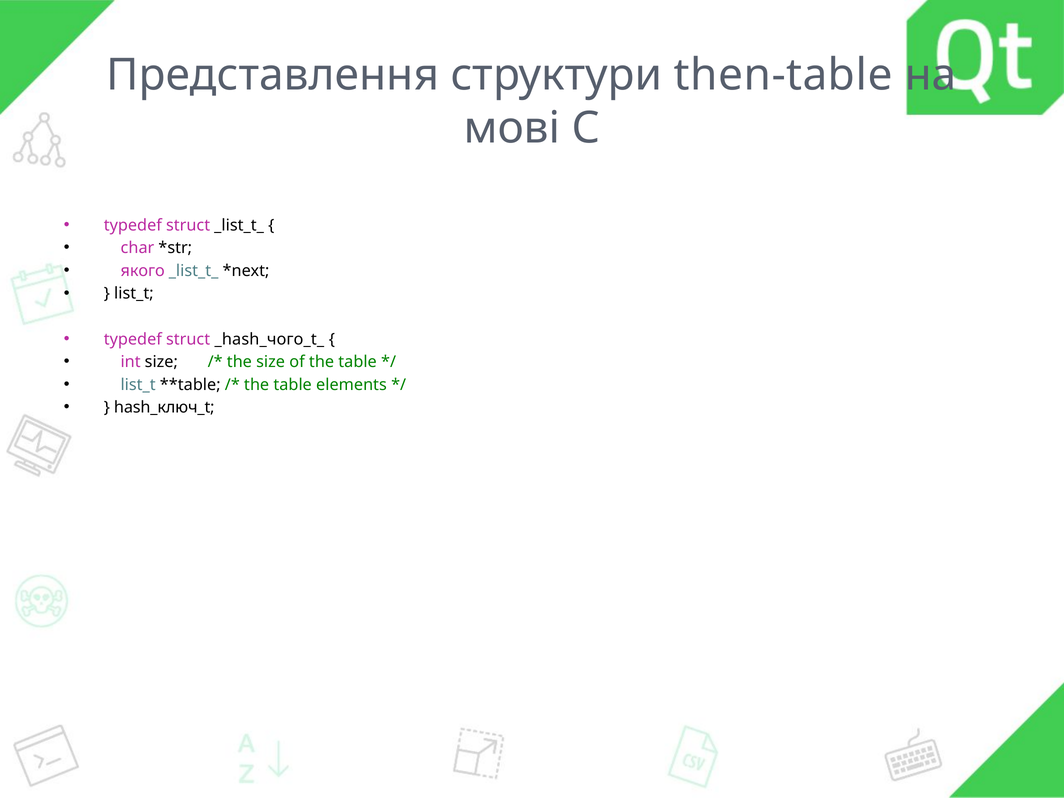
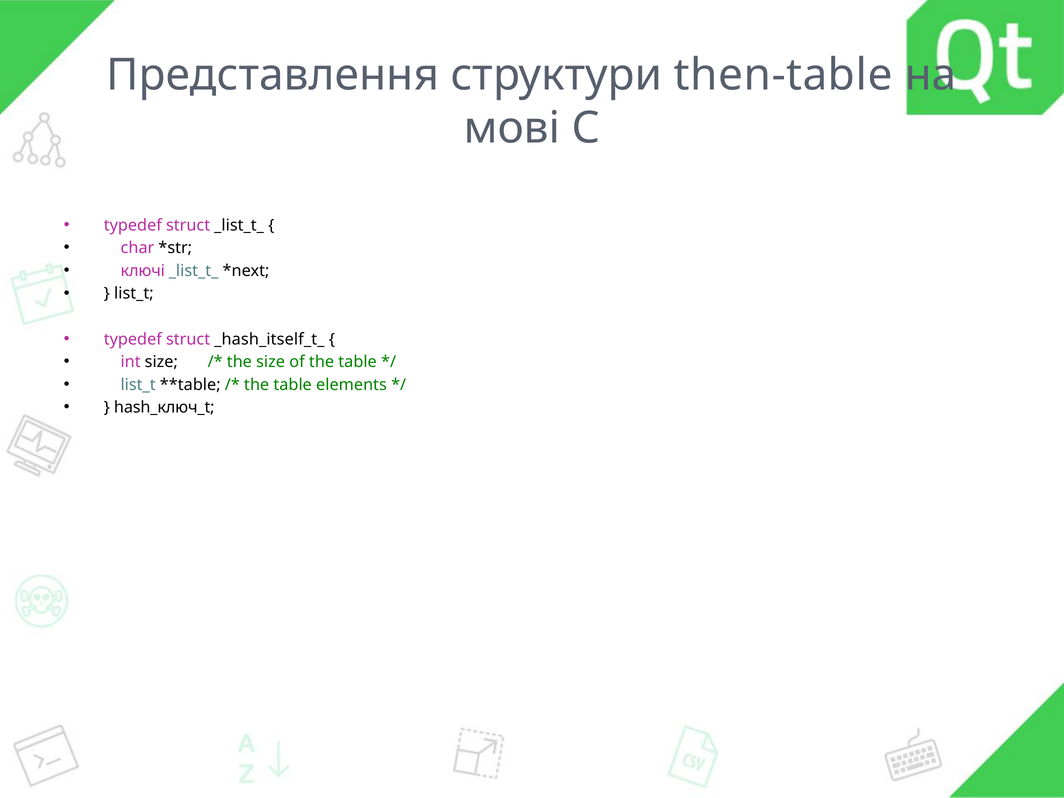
якого: якого -> ключі
_hash_чого_t_: _hash_чого_t_ -> _hash_itself_t_
